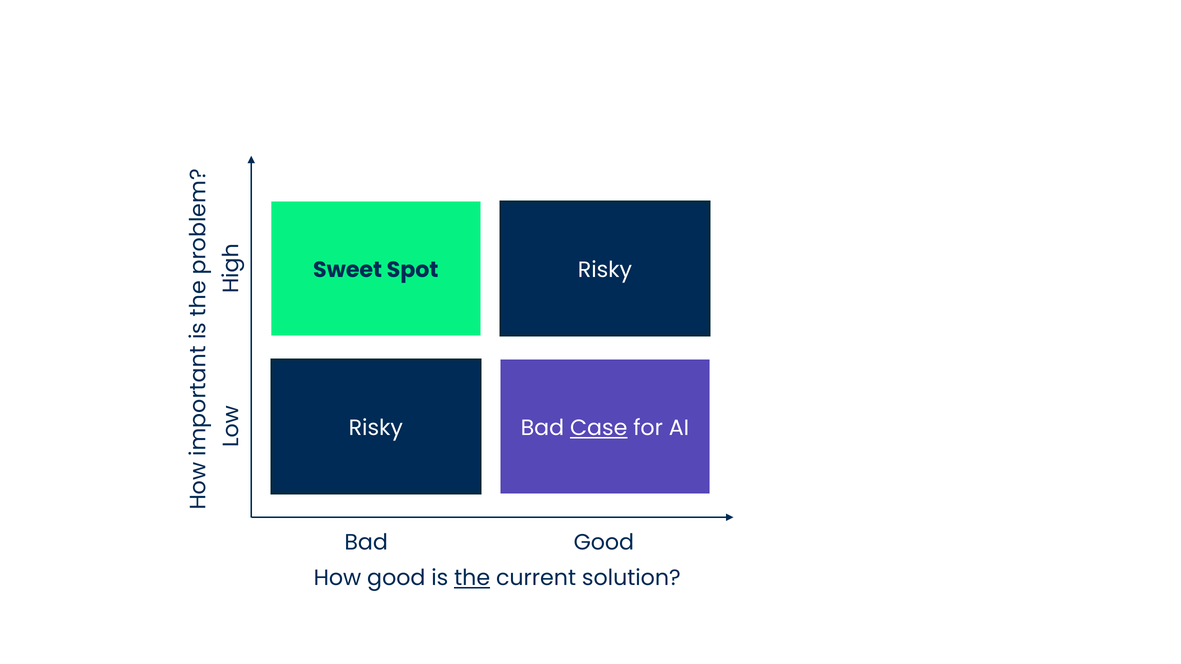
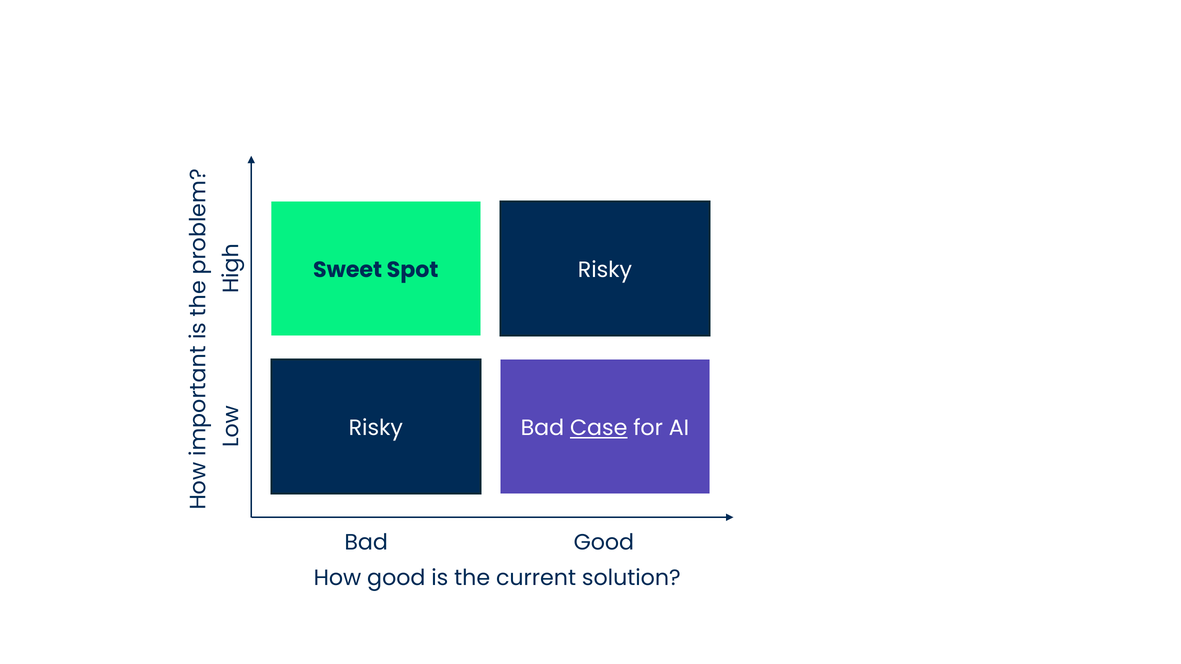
the underline: present -> none
